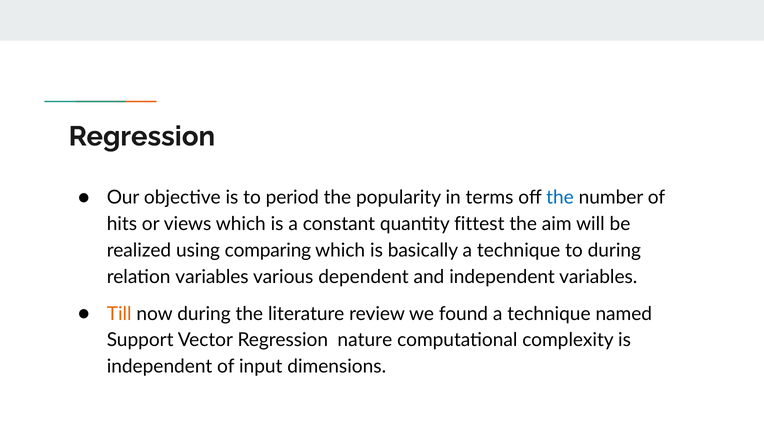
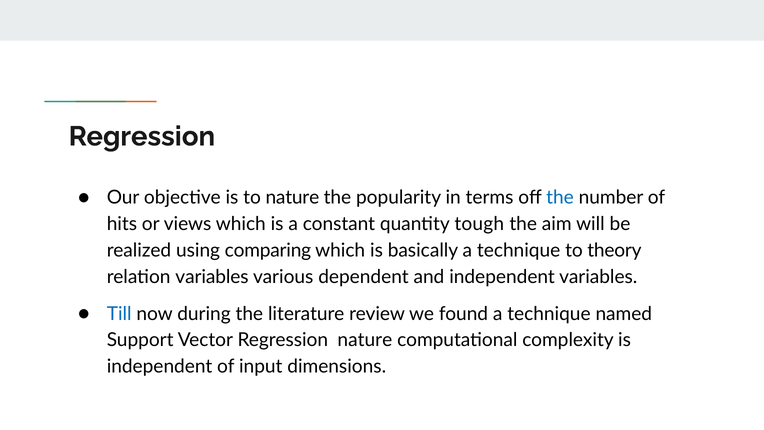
to period: period -> nature
fittest: fittest -> tough
to during: during -> theory
Till colour: orange -> blue
